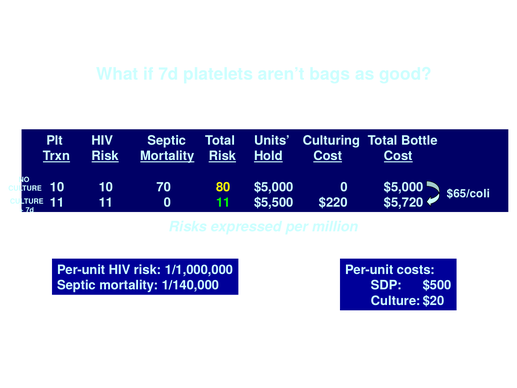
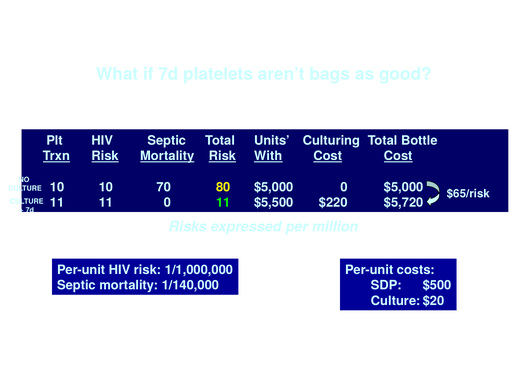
Hold: Hold -> With
$65/coli: $65/coli -> $65/risk
